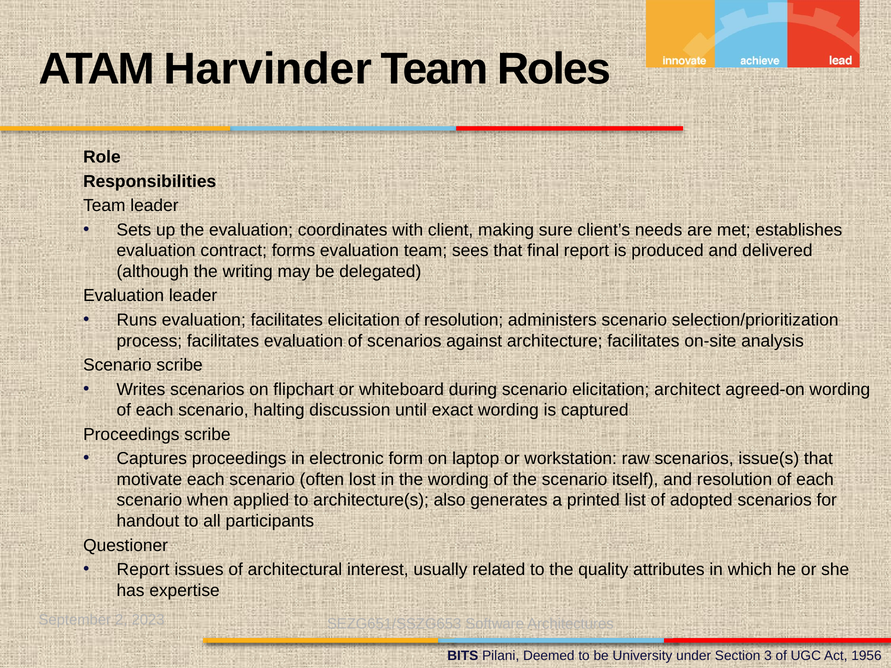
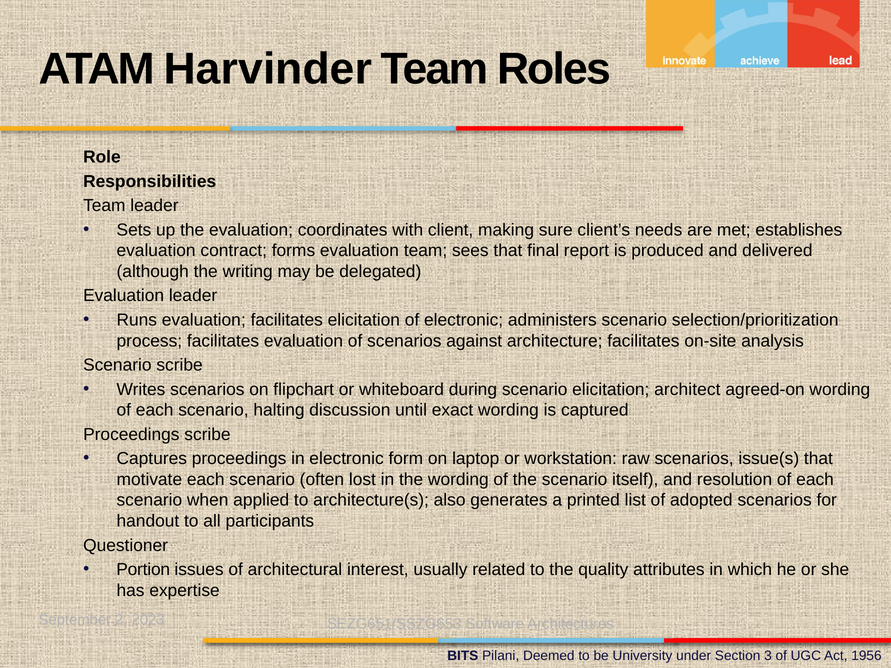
of resolution: resolution -> electronic
Report at (143, 570): Report -> Portion
